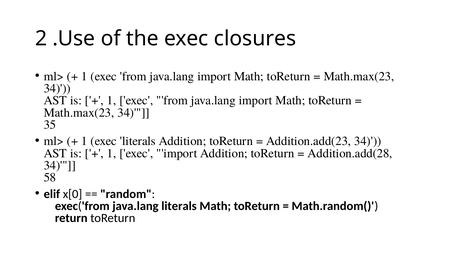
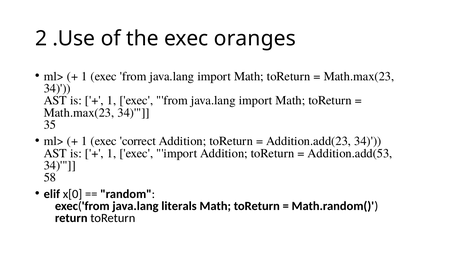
closures: closures -> oranges
exec literals: literals -> correct
Addition.add(28: Addition.add(28 -> Addition.add(53
